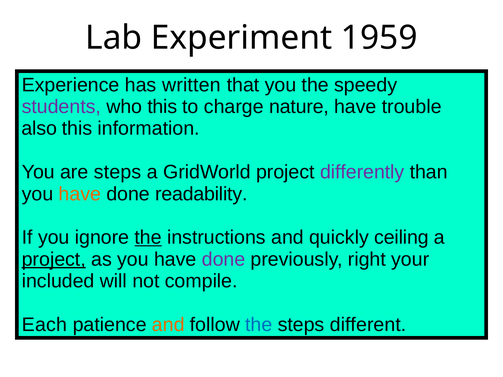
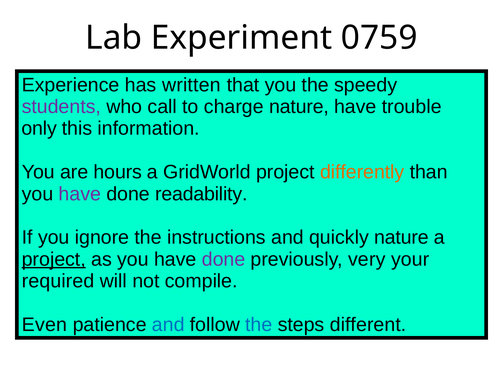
1959: 1959 -> 0759
who this: this -> call
also: also -> only
are steps: steps -> hours
differently colour: purple -> orange
have at (80, 194) colour: orange -> purple
the at (148, 238) underline: present -> none
quickly ceiling: ceiling -> nature
right: right -> very
included: included -> required
Each: Each -> Even
and at (168, 325) colour: orange -> blue
